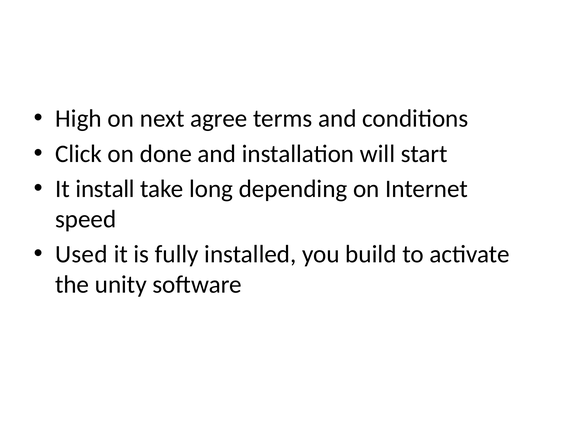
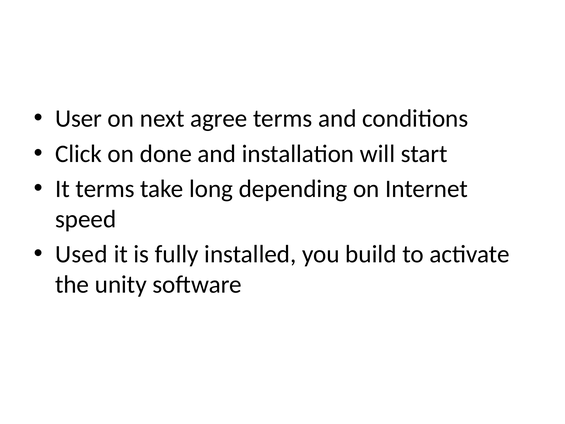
High: High -> User
It install: install -> terms
